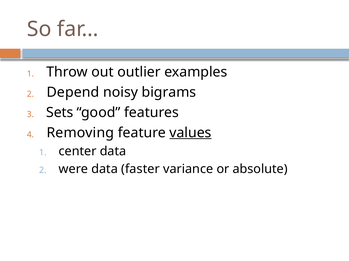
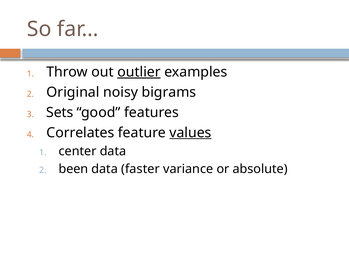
outlier underline: none -> present
Depend: Depend -> Original
Removing: Removing -> Correlates
were: were -> been
